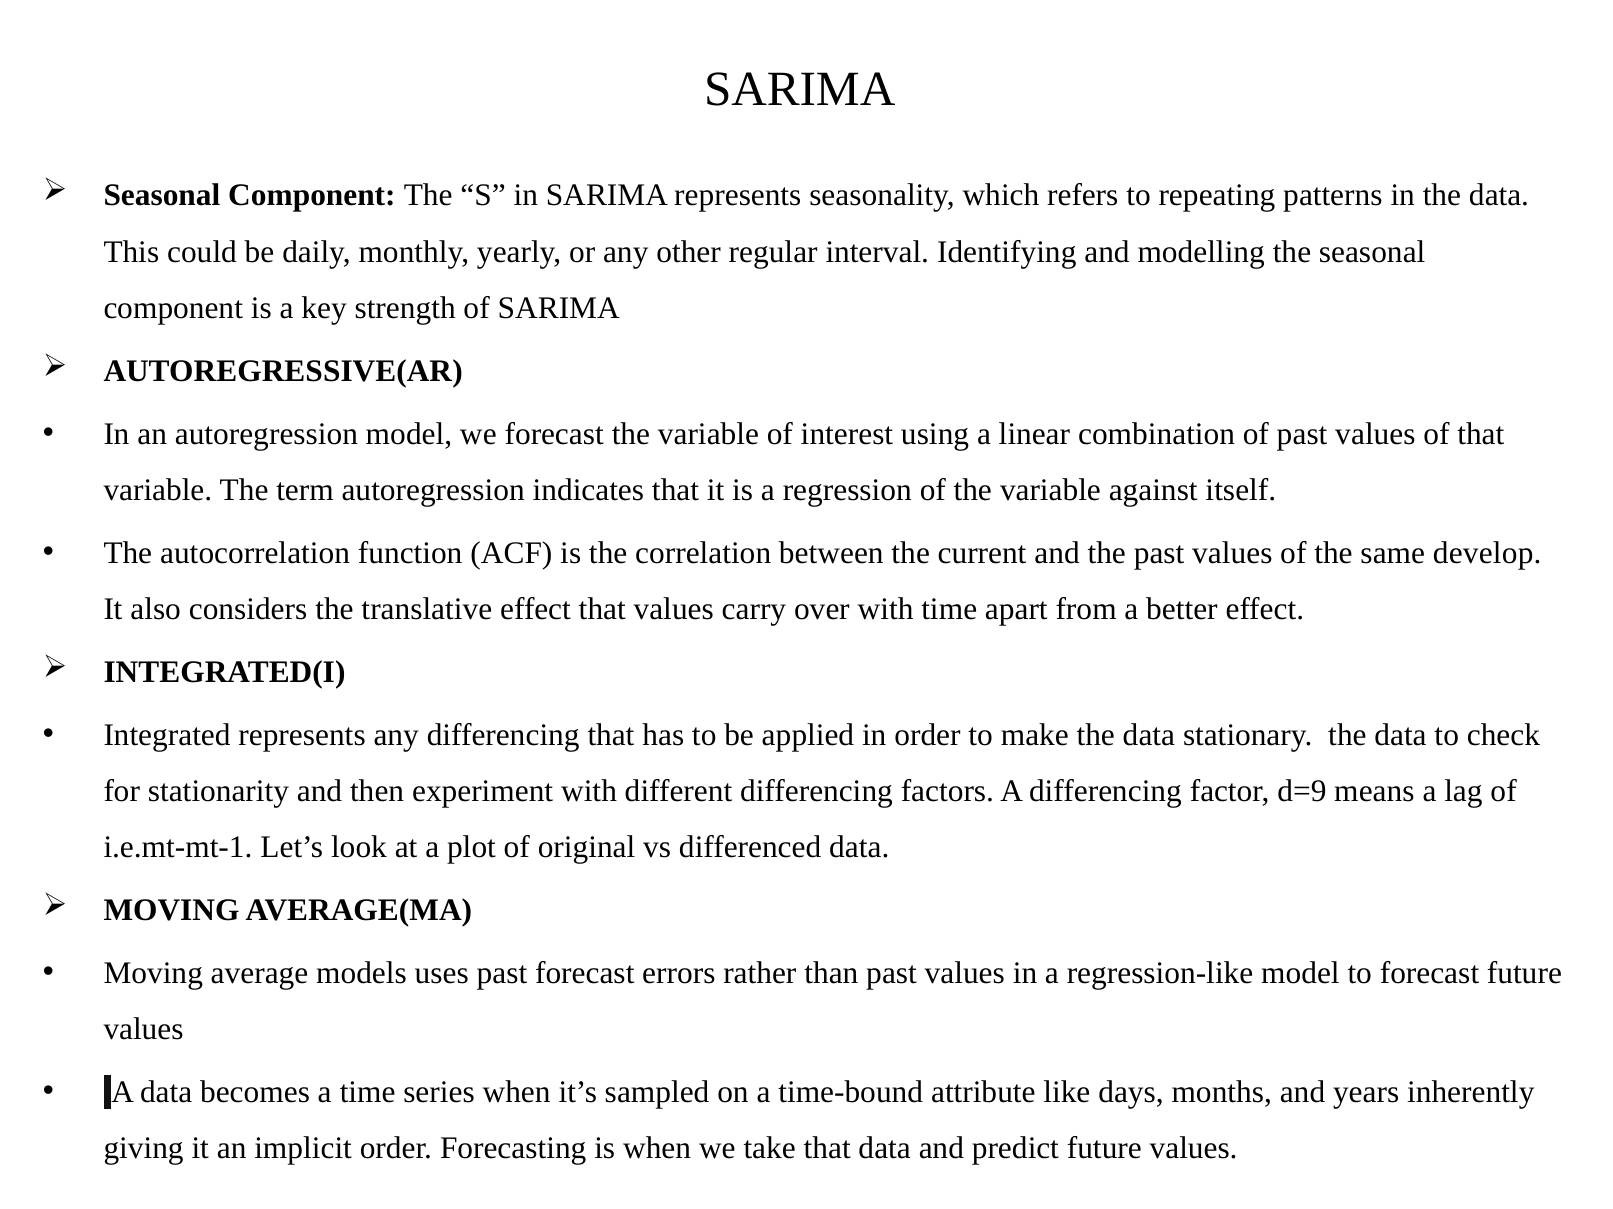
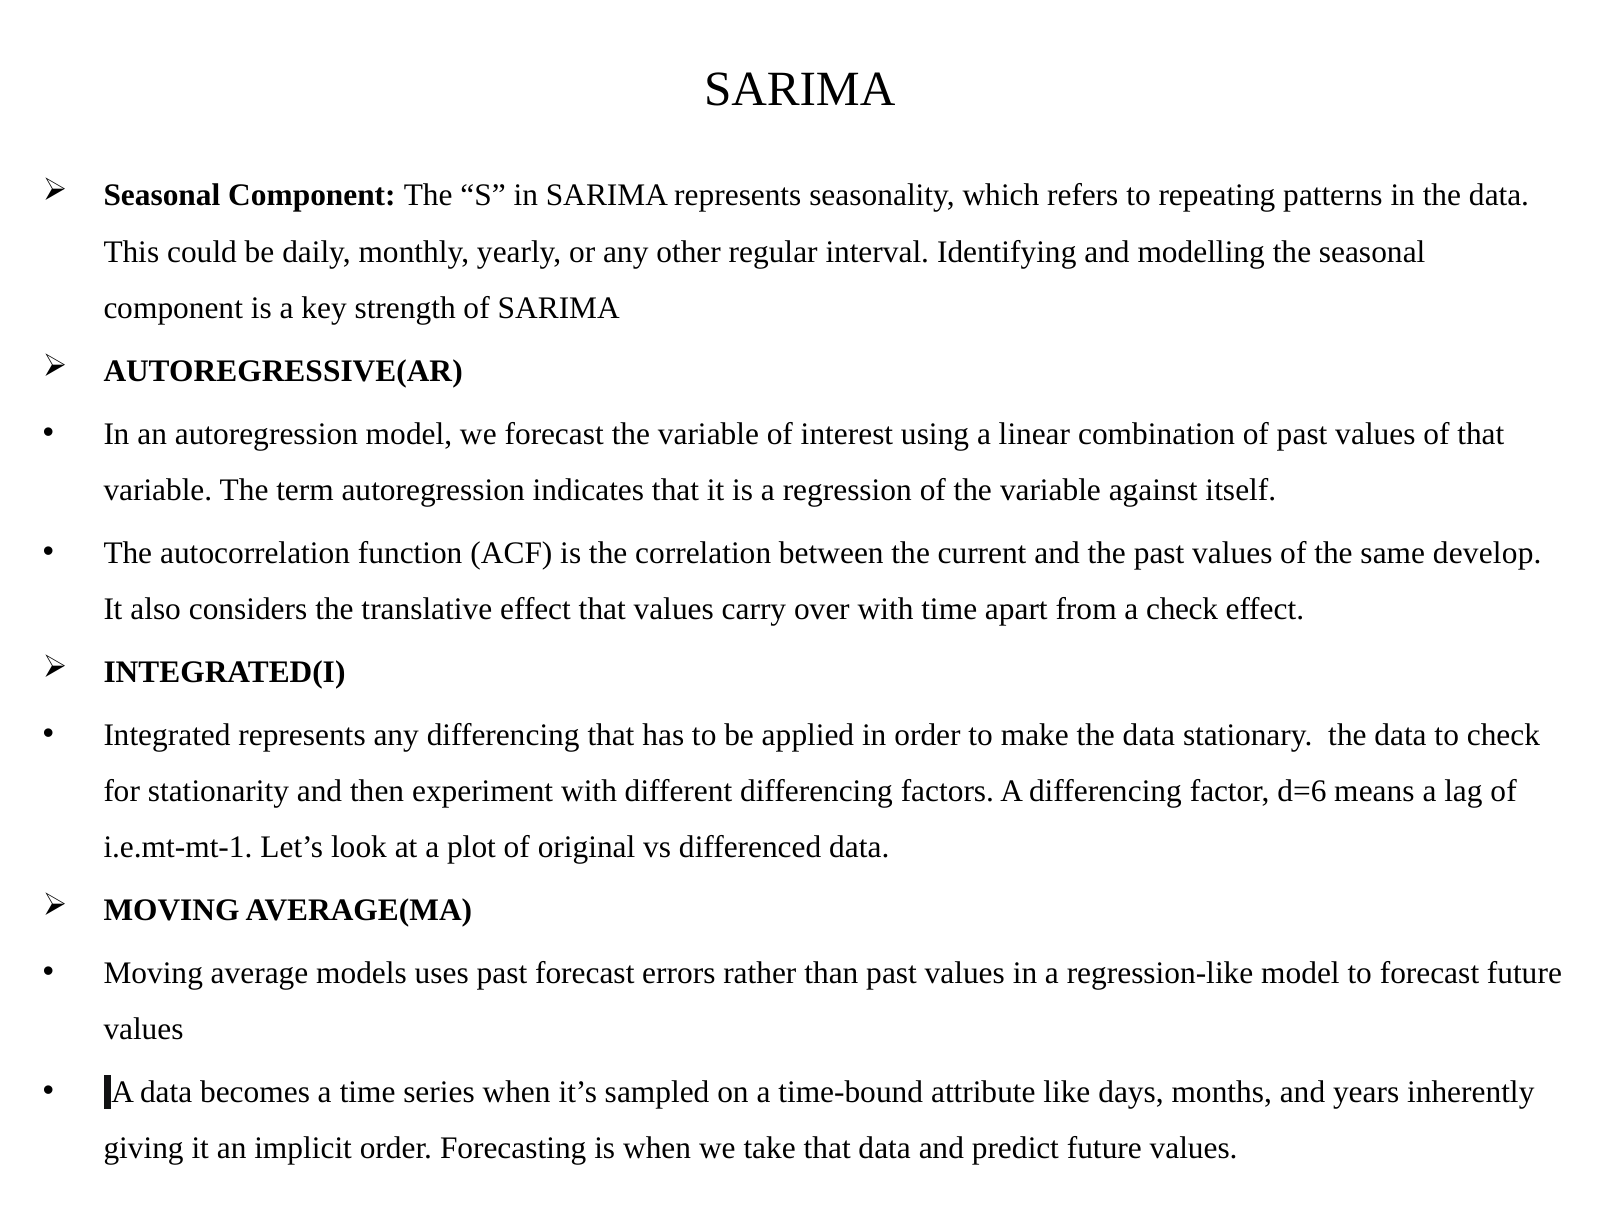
a better: better -> check
d=9: d=9 -> d=6
